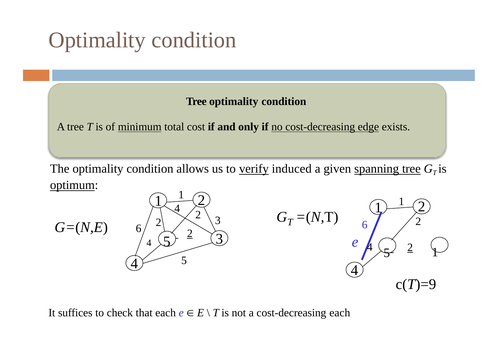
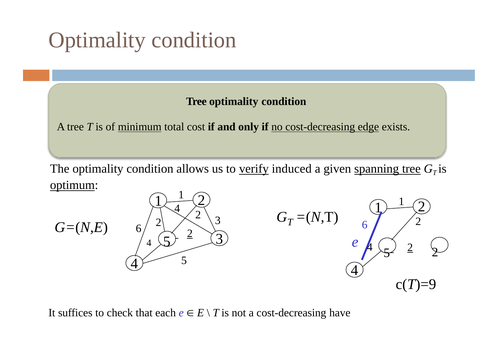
5 2 1: 1 -> 2
cost-decreasing each: each -> have
